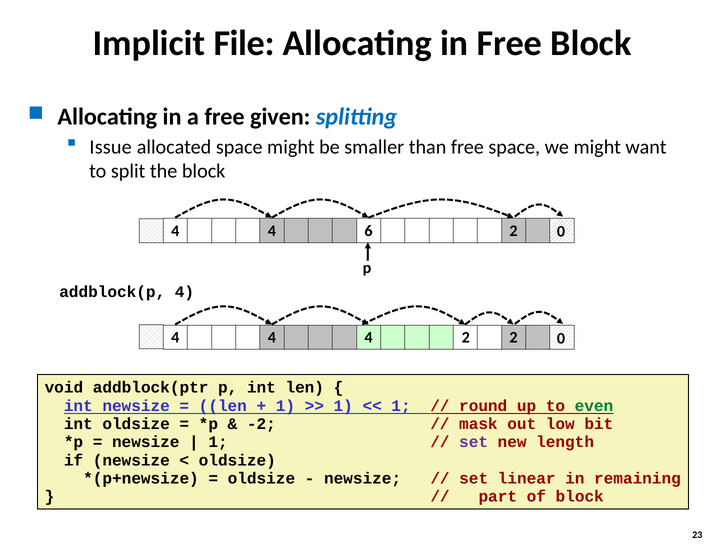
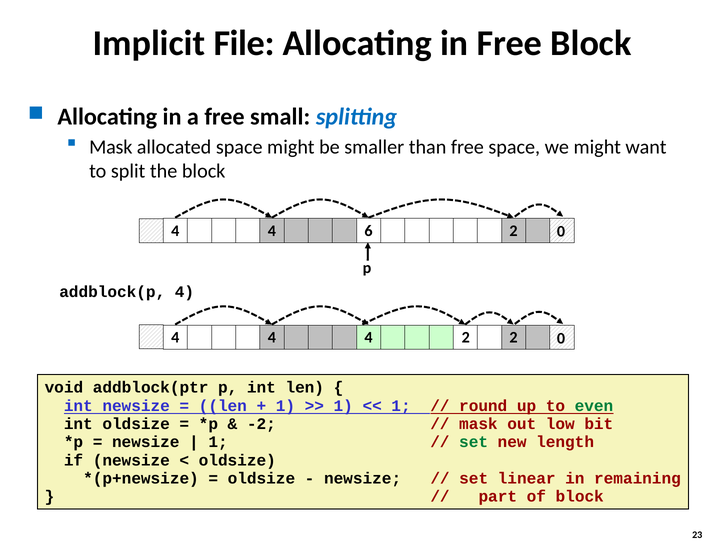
given: given -> small
Issue at (111, 147): Issue -> Mask
set at (474, 442) colour: purple -> green
